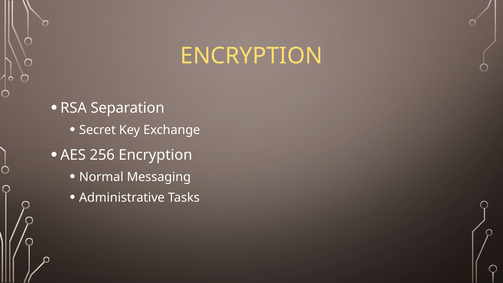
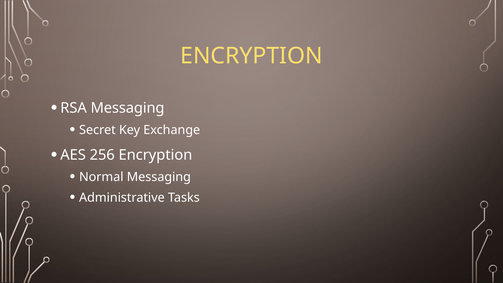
RSA Separation: Separation -> Messaging
